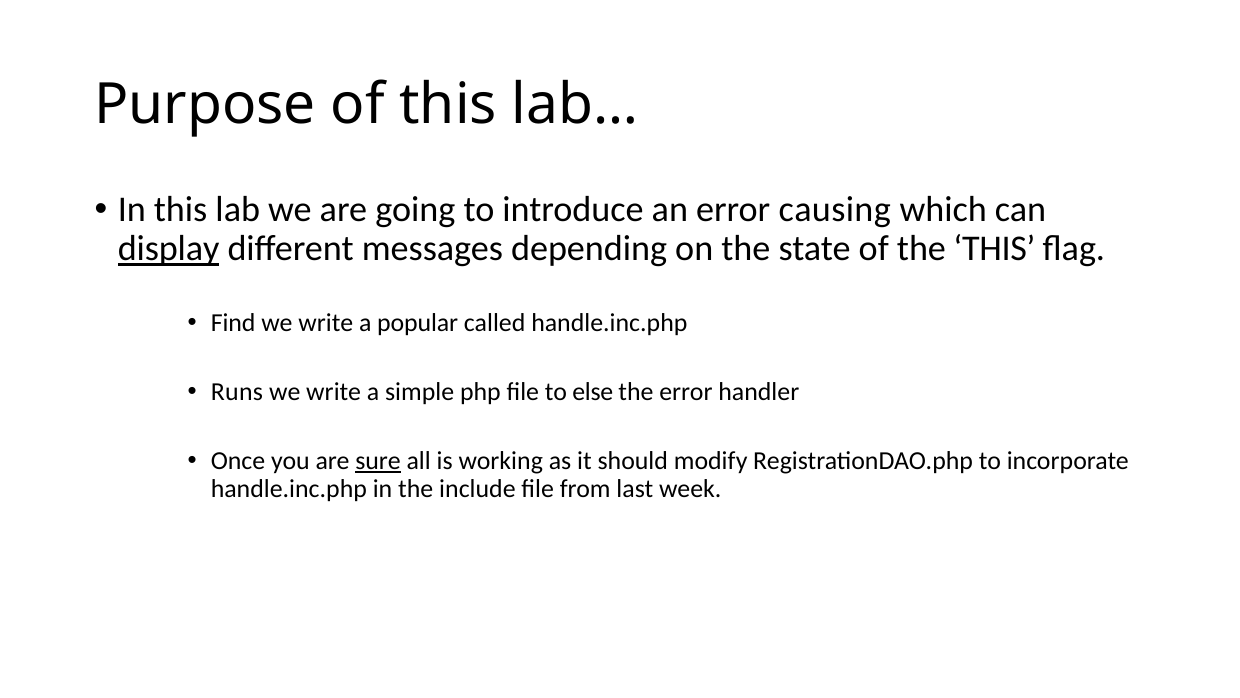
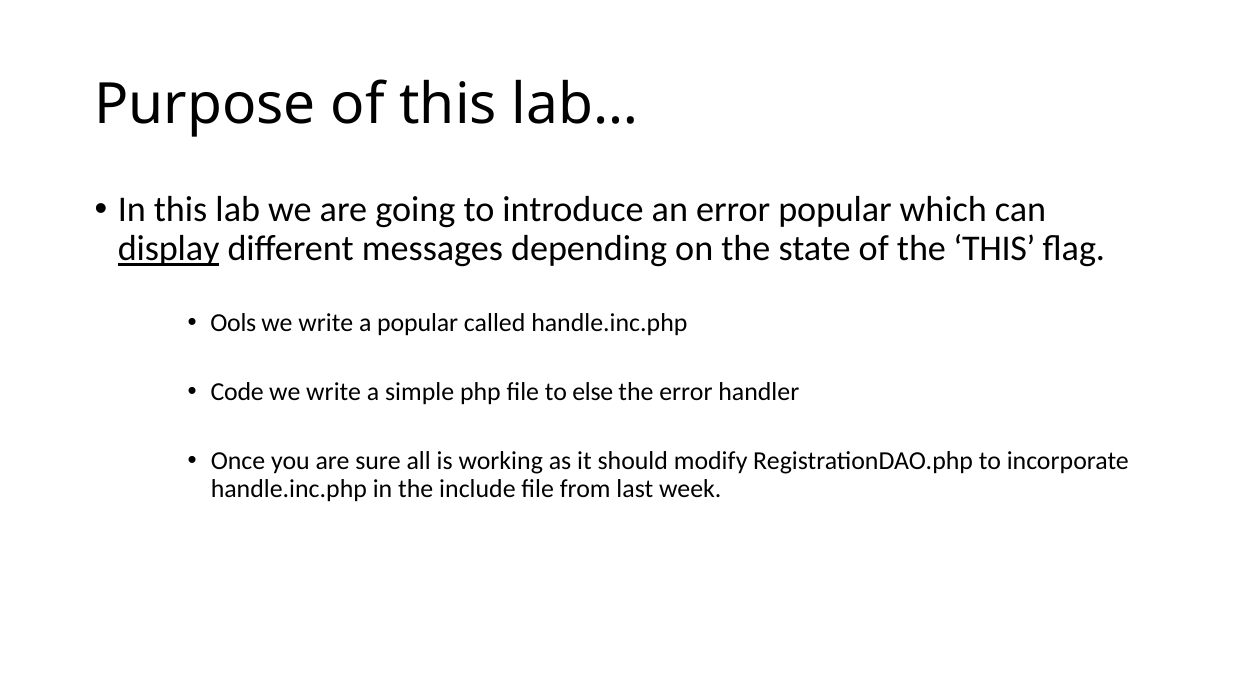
error causing: causing -> popular
Find: Find -> Ools
Runs: Runs -> Code
sure underline: present -> none
